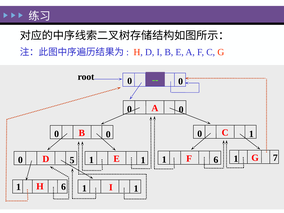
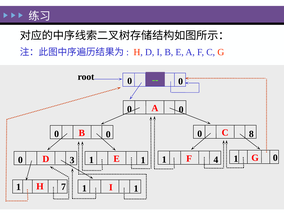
0 1: 1 -> 8
1 7: 7 -> 0
E 1 6: 6 -> 4
5: 5 -> 3
6 at (63, 187): 6 -> 7
